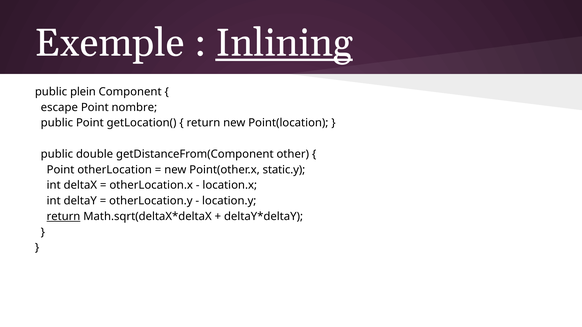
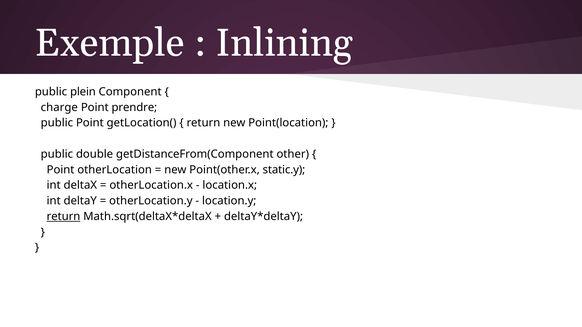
Inlining underline: present -> none
escape: escape -> charge
nombre: nombre -> prendre
